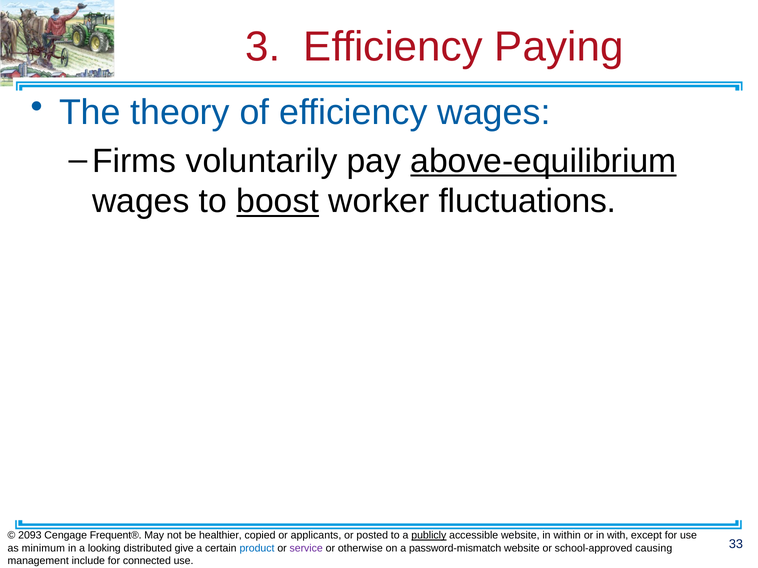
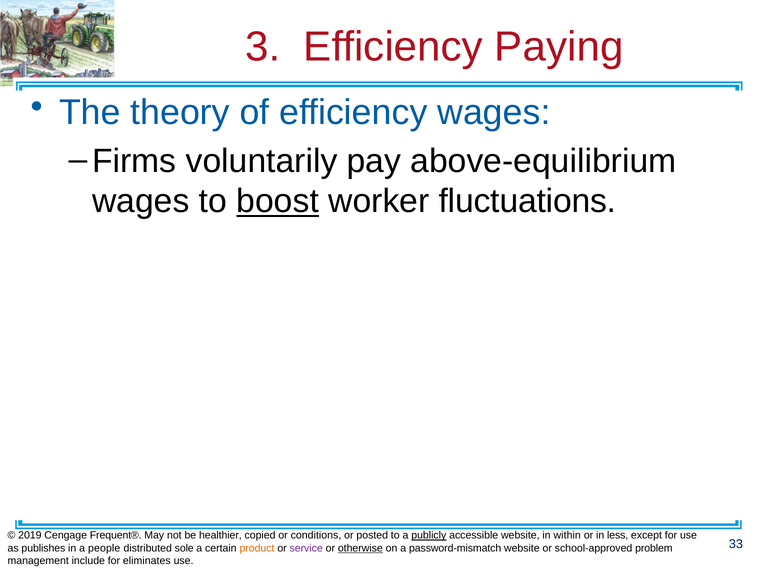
above-equilibrium underline: present -> none
2093: 2093 -> 2019
applicants: applicants -> conditions
with: with -> less
minimum: minimum -> publishes
looking: looking -> people
give: give -> sole
product colour: blue -> orange
otherwise underline: none -> present
causing: causing -> problem
connected: connected -> eliminates
